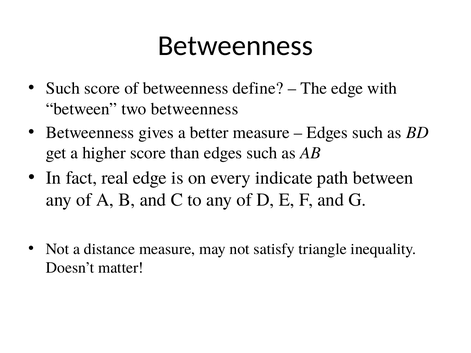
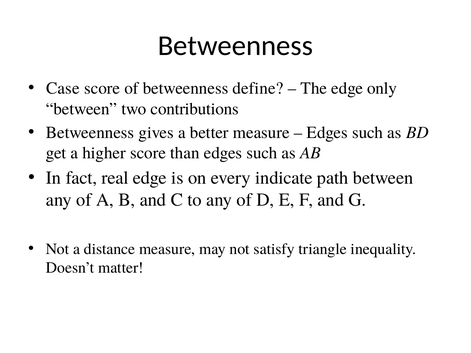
Such at (63, 88): Such -> Case
with: with -> only
two betweenness: betweenness -> contributions
